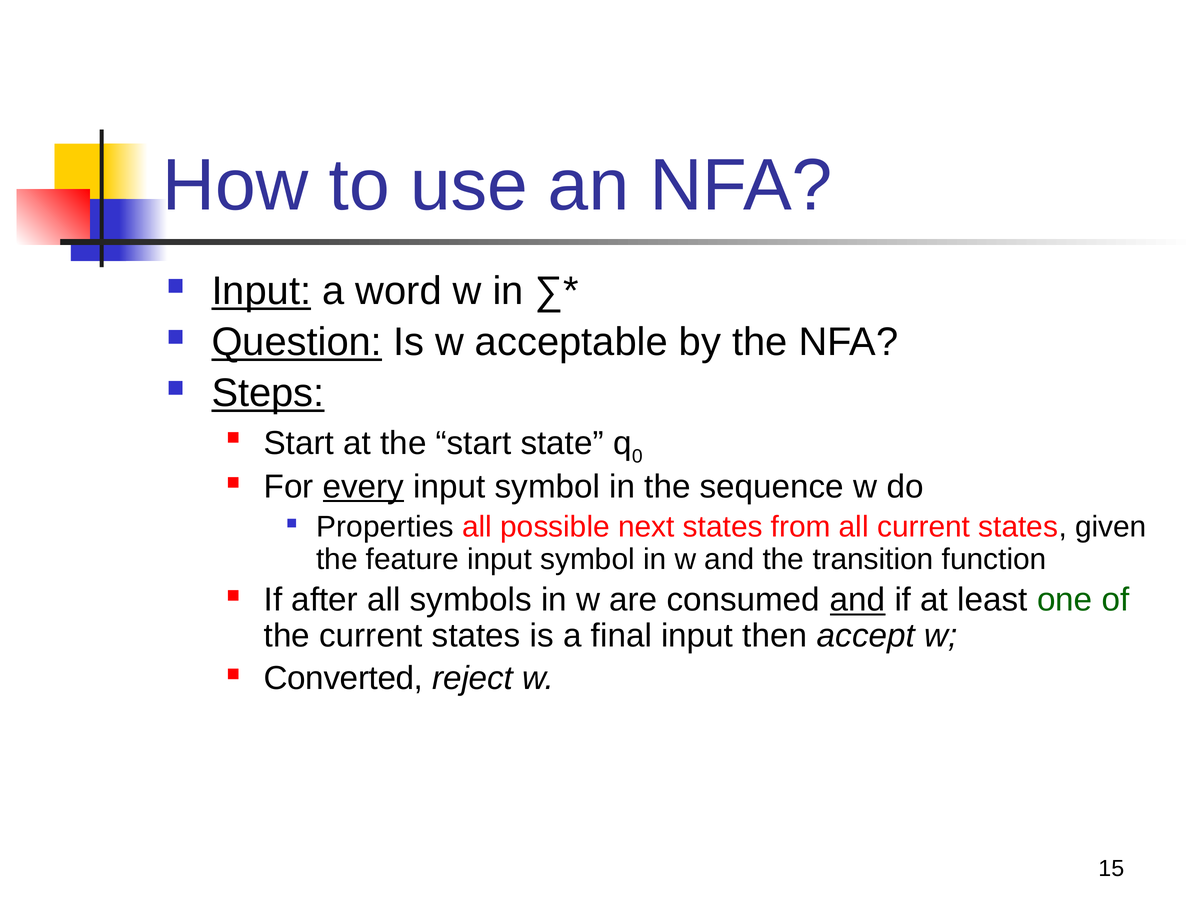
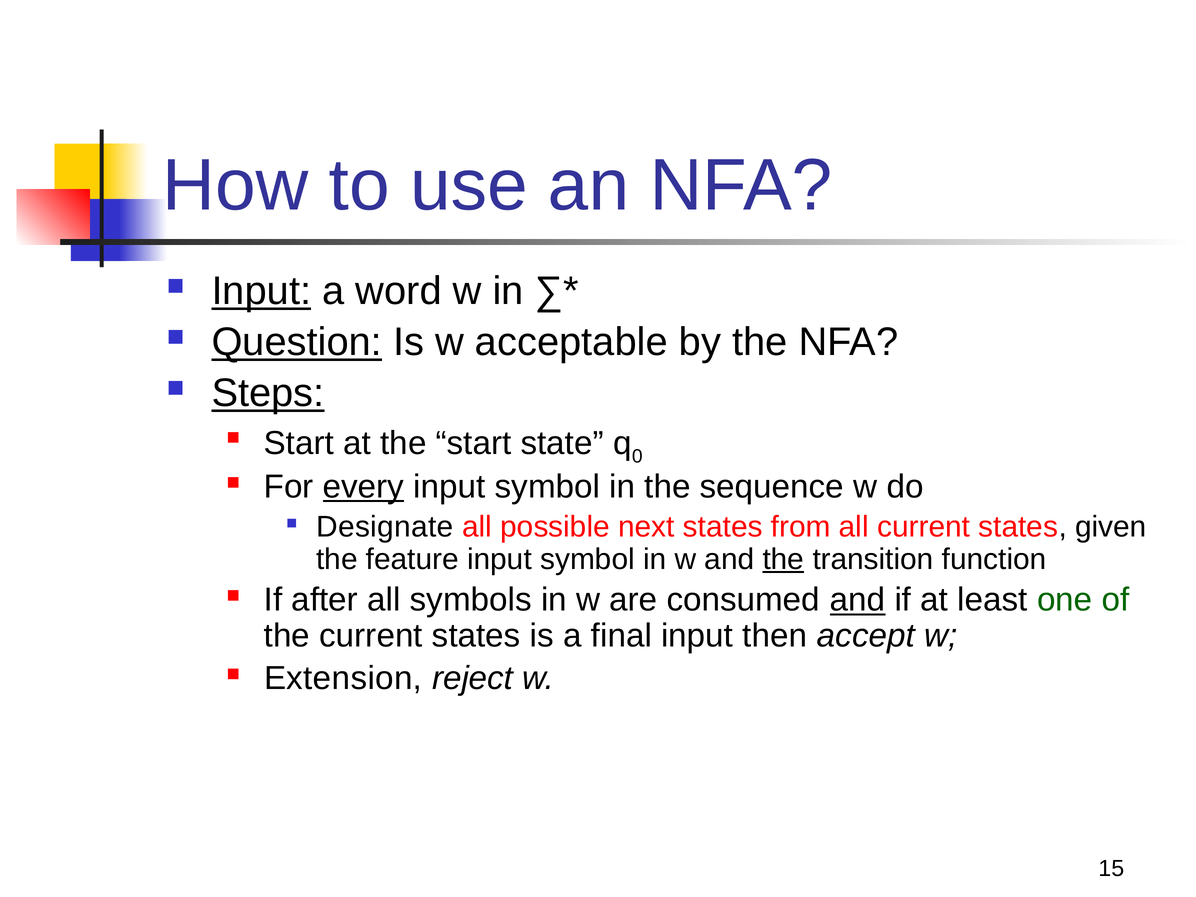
Properties: Properties -> Designate
the at (783, 559) underline: none -> present
Converted: Converted -> Extension
